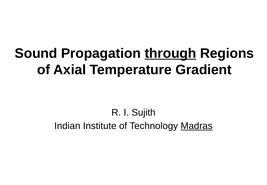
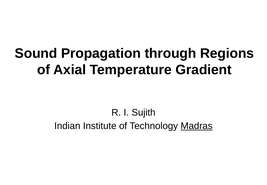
through underline: present -> none
